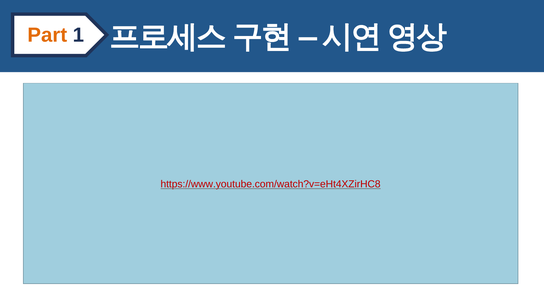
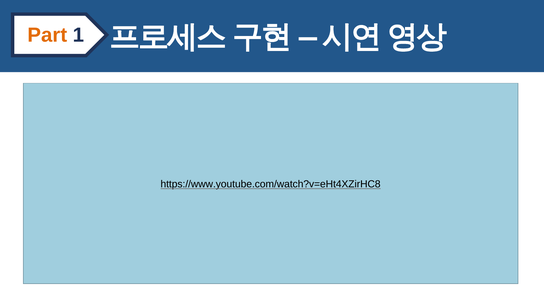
https://www.youtube.com/watch?v=eHt4XZirHC8 at (271, 184) colour: red -> black
